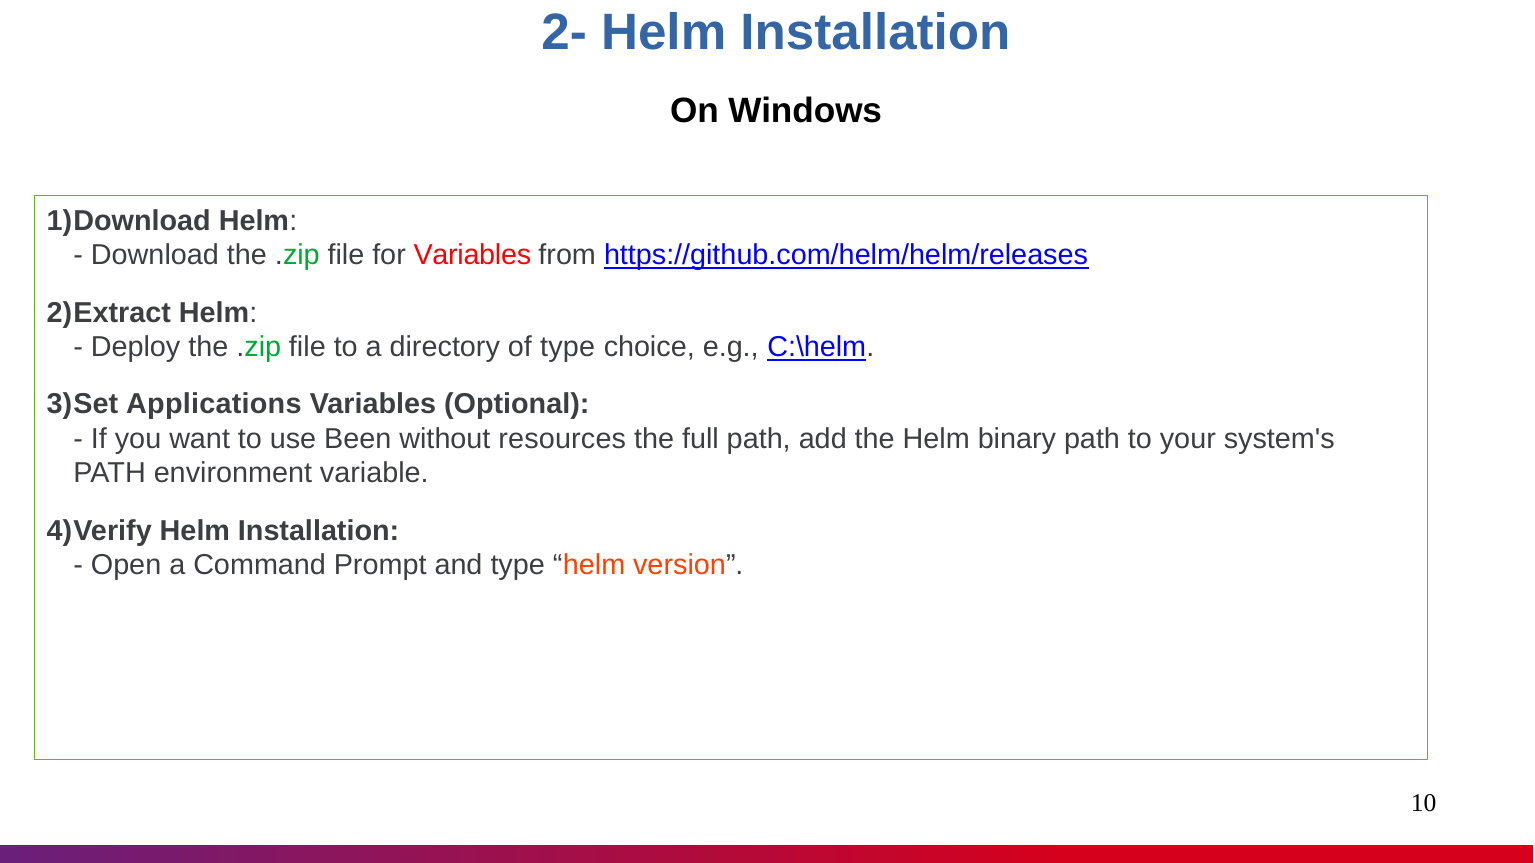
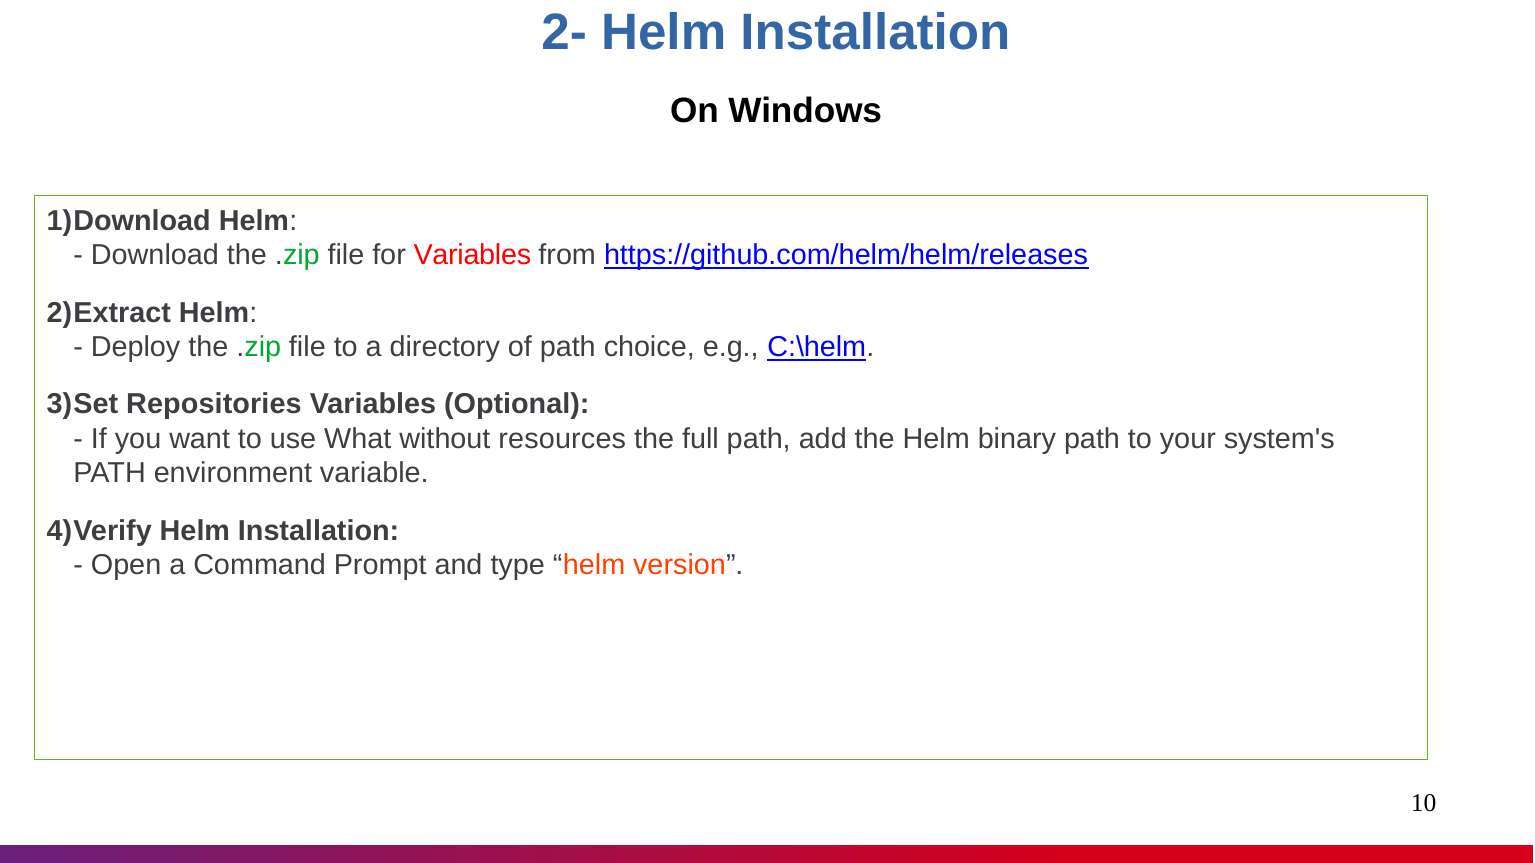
of type: type -> path
Applications: Applications -> Repositories
Been: Been -> What
